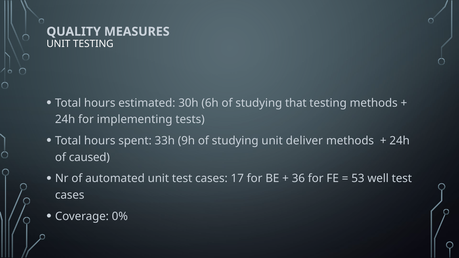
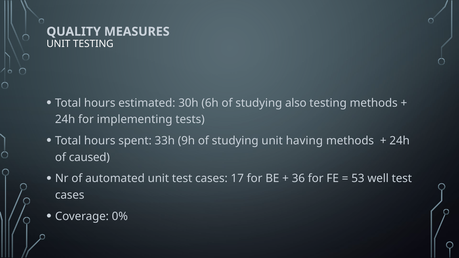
that: that -> also
deliver: deliver -> having
